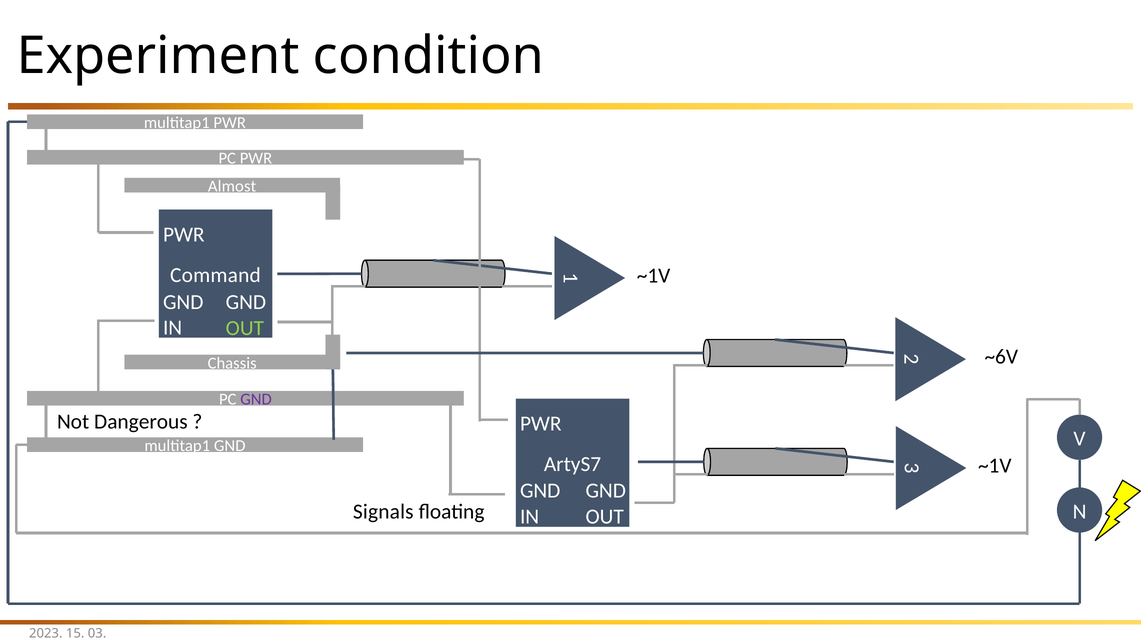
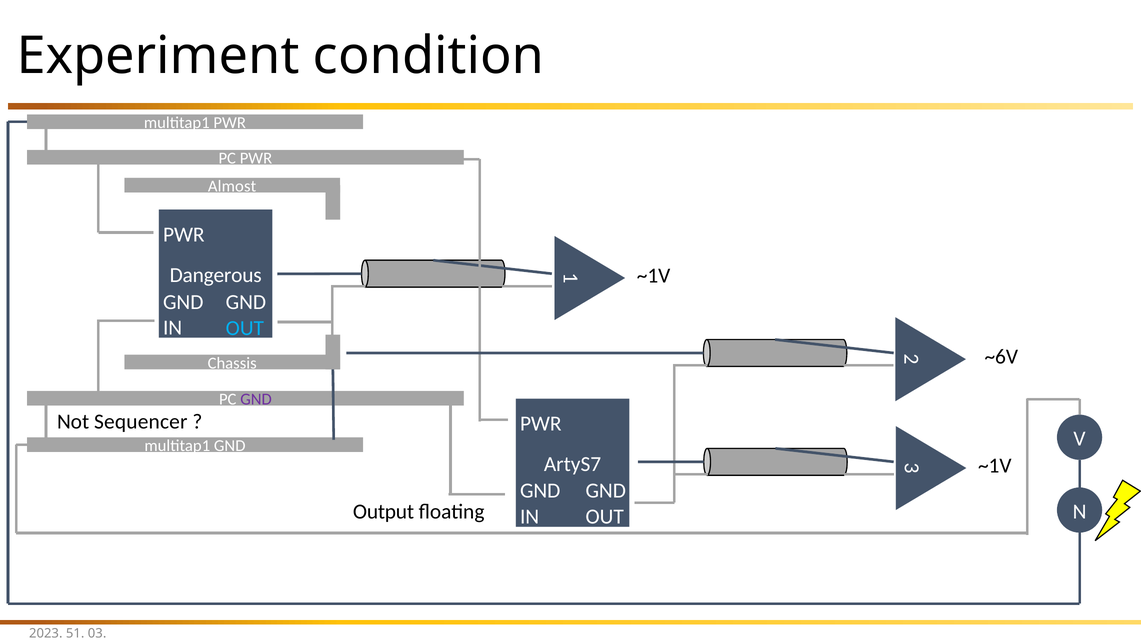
Command: Command -> Dangerous
OUT at (245, 328) colour: light green -> light blue
Dangerous: Dangerous -> Sequencer
Signals: Signals -> Output
15: 15 -> 51
